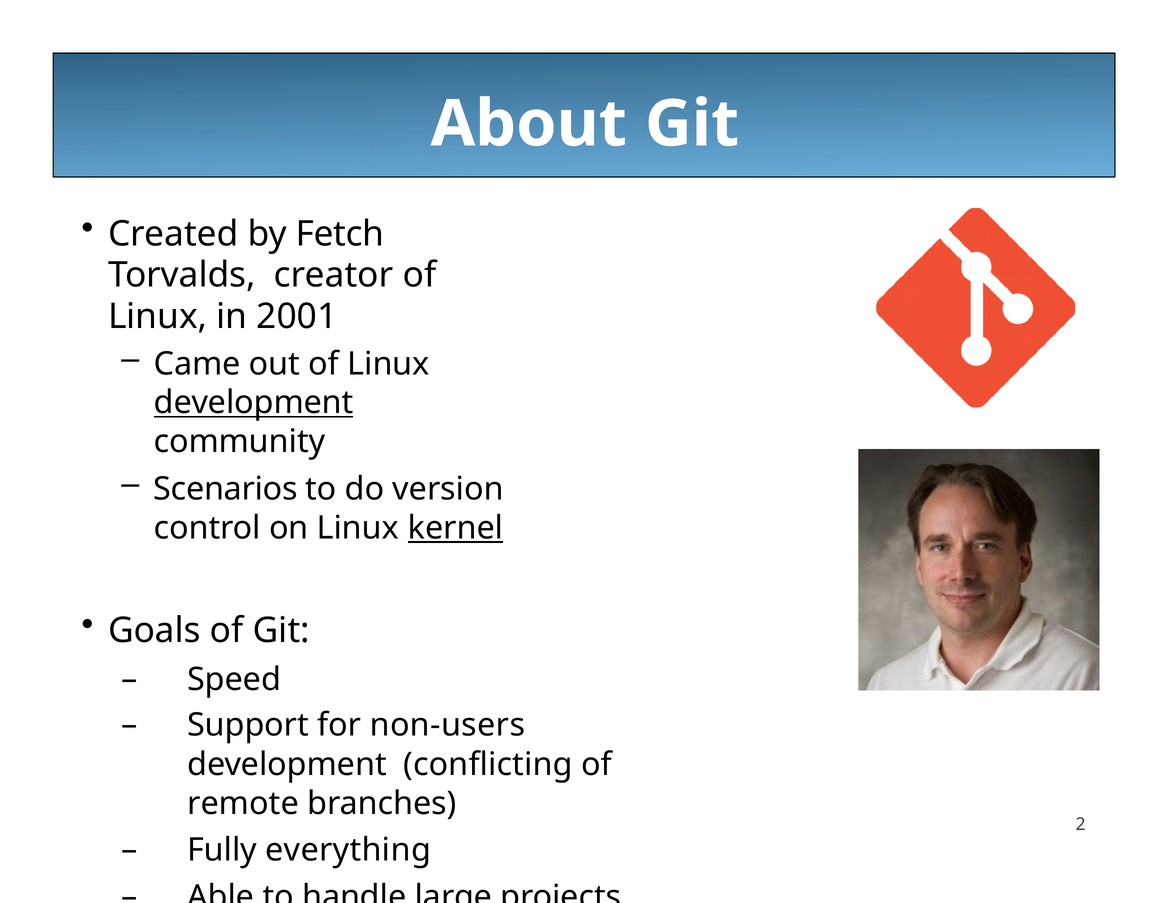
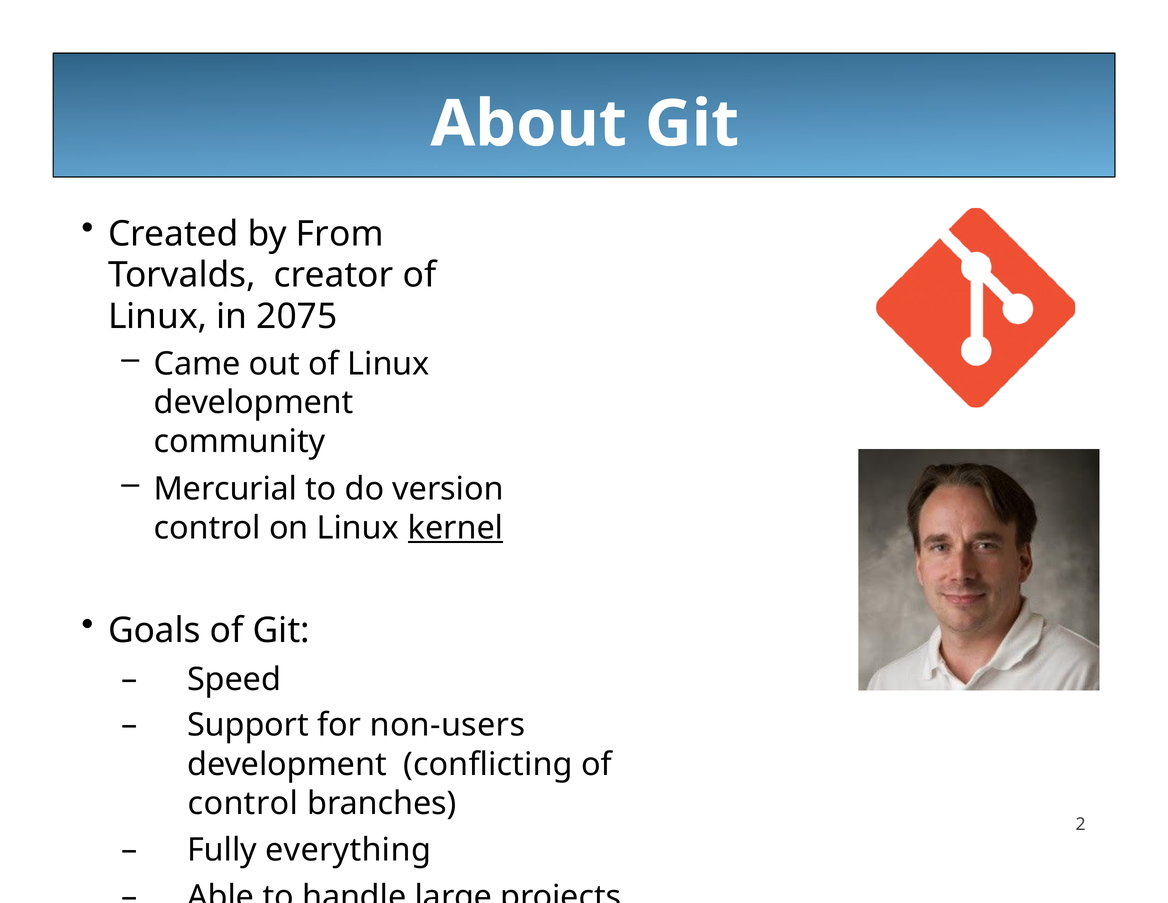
Fetch: Fetch -> From
2001: 2001 -> 2075
development at (254, 403) underline: present -> none
Scenarios: Scenarios -> Mercurial
remote at (243, 803): remote -> control
